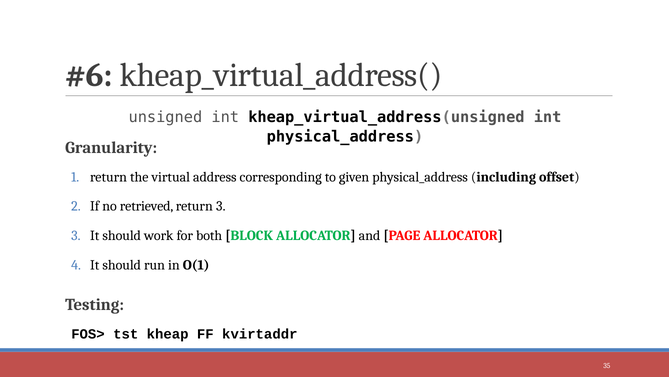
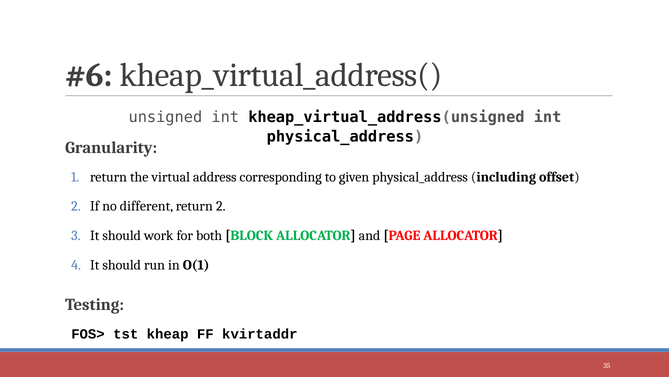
retrieved: retrieved -> different
return 3: 3 -> 2
